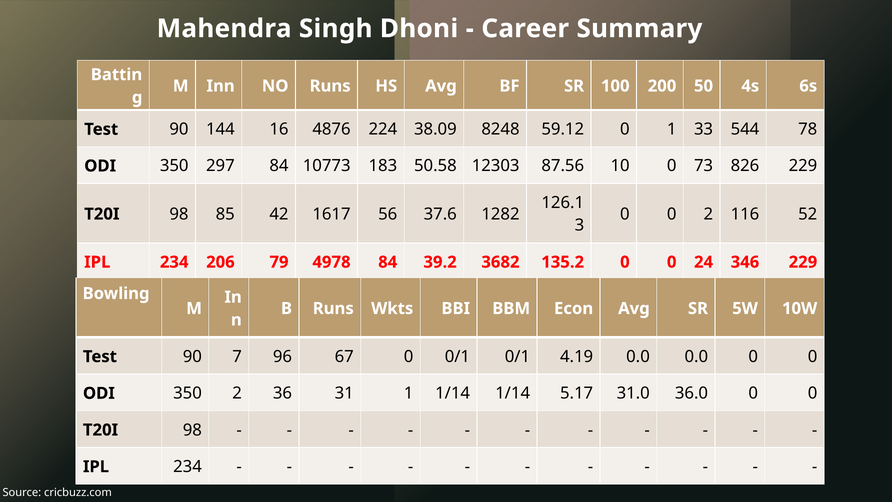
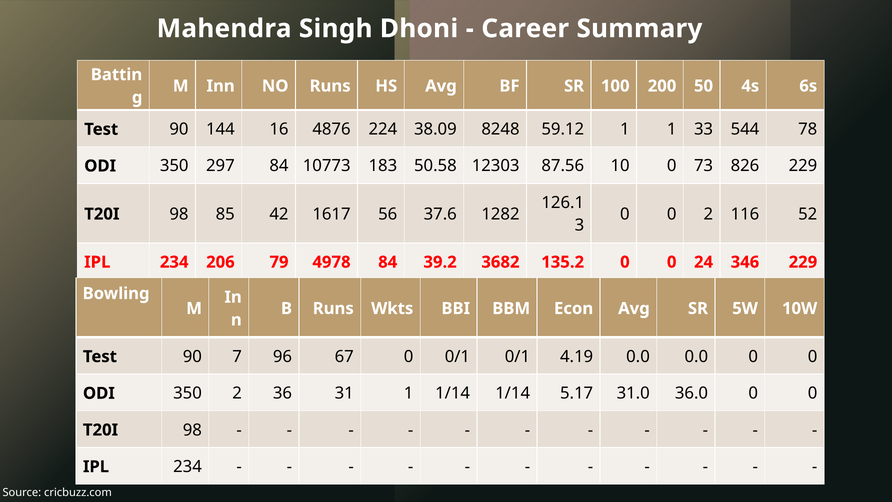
59.12 0: 0 -> 1
